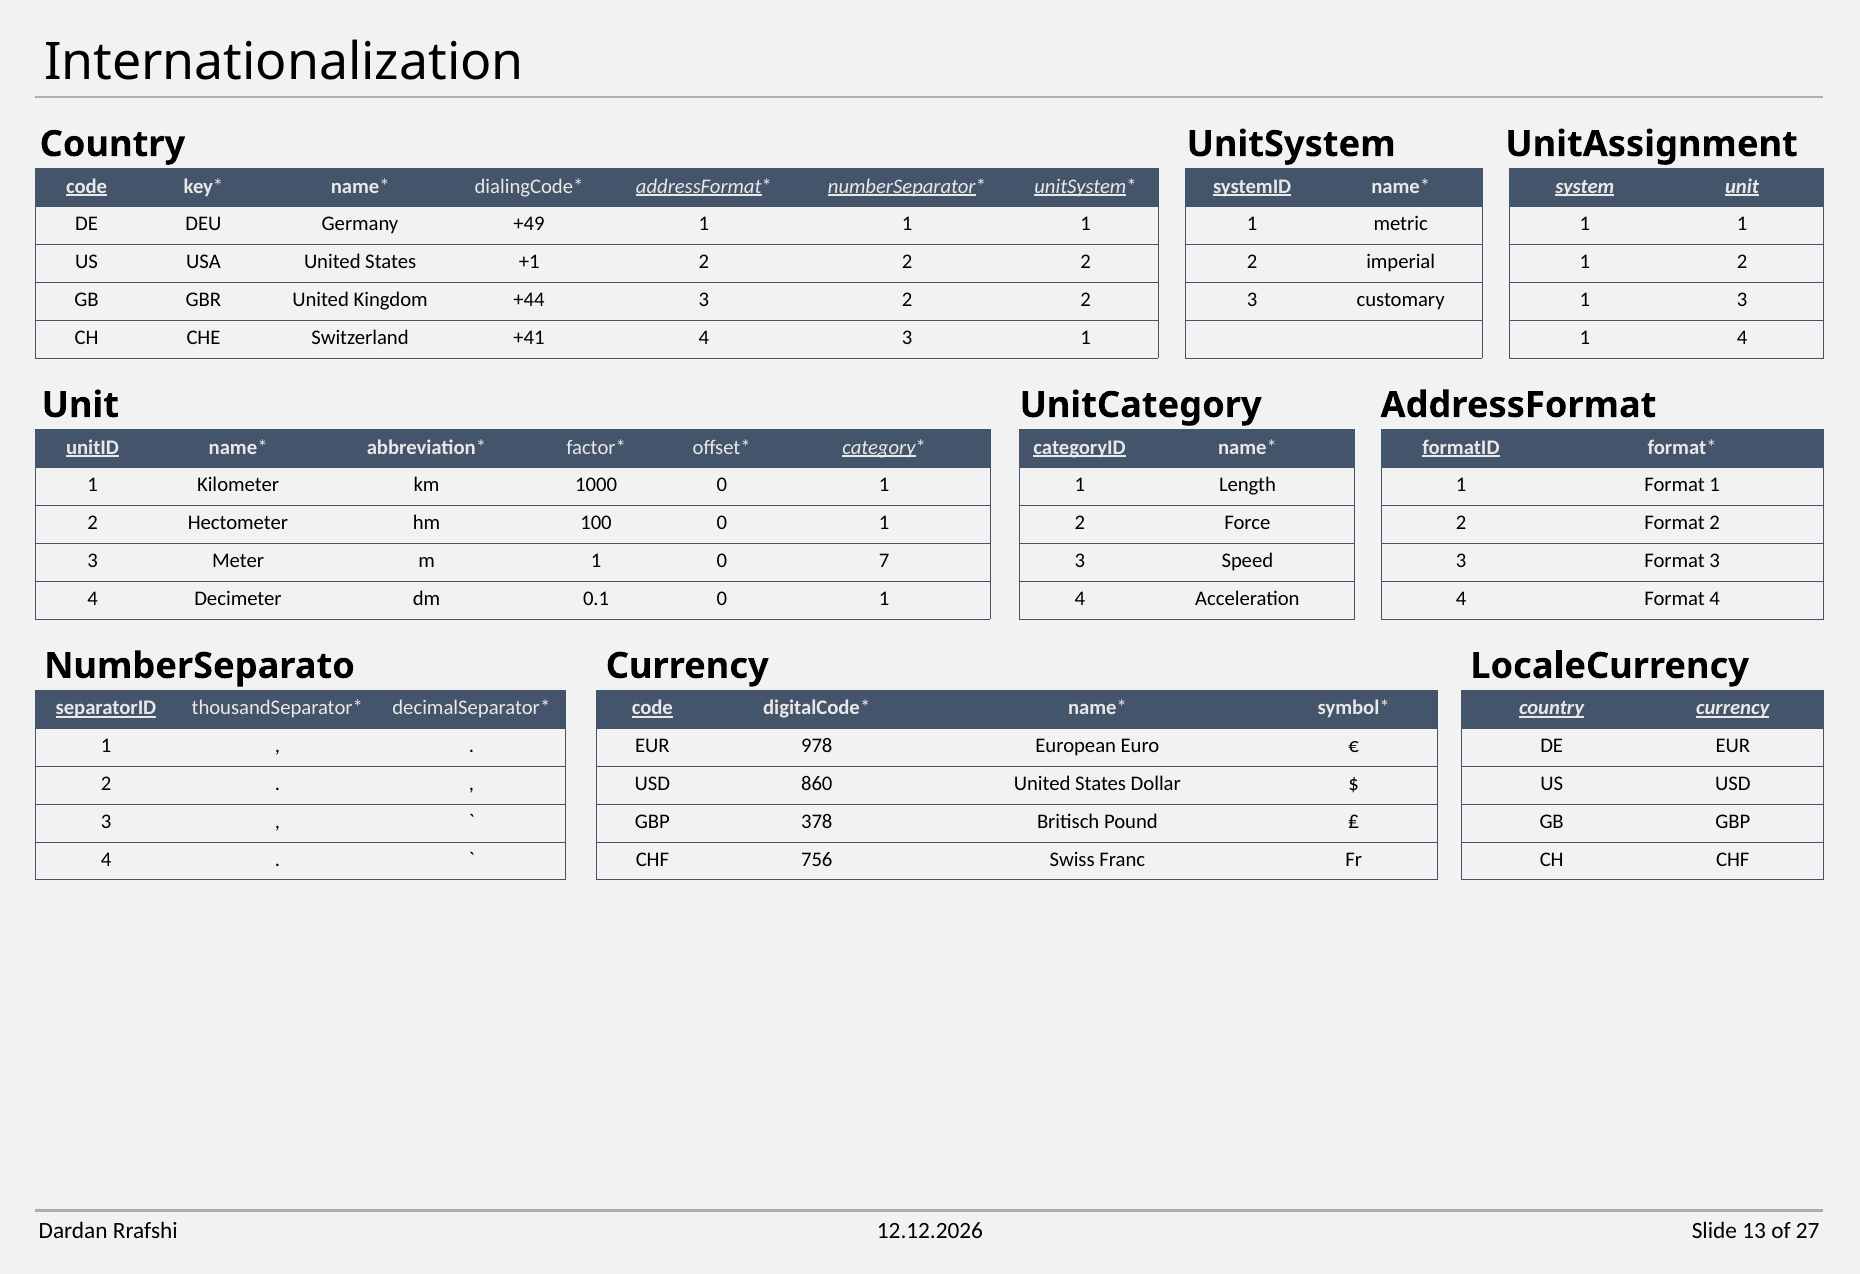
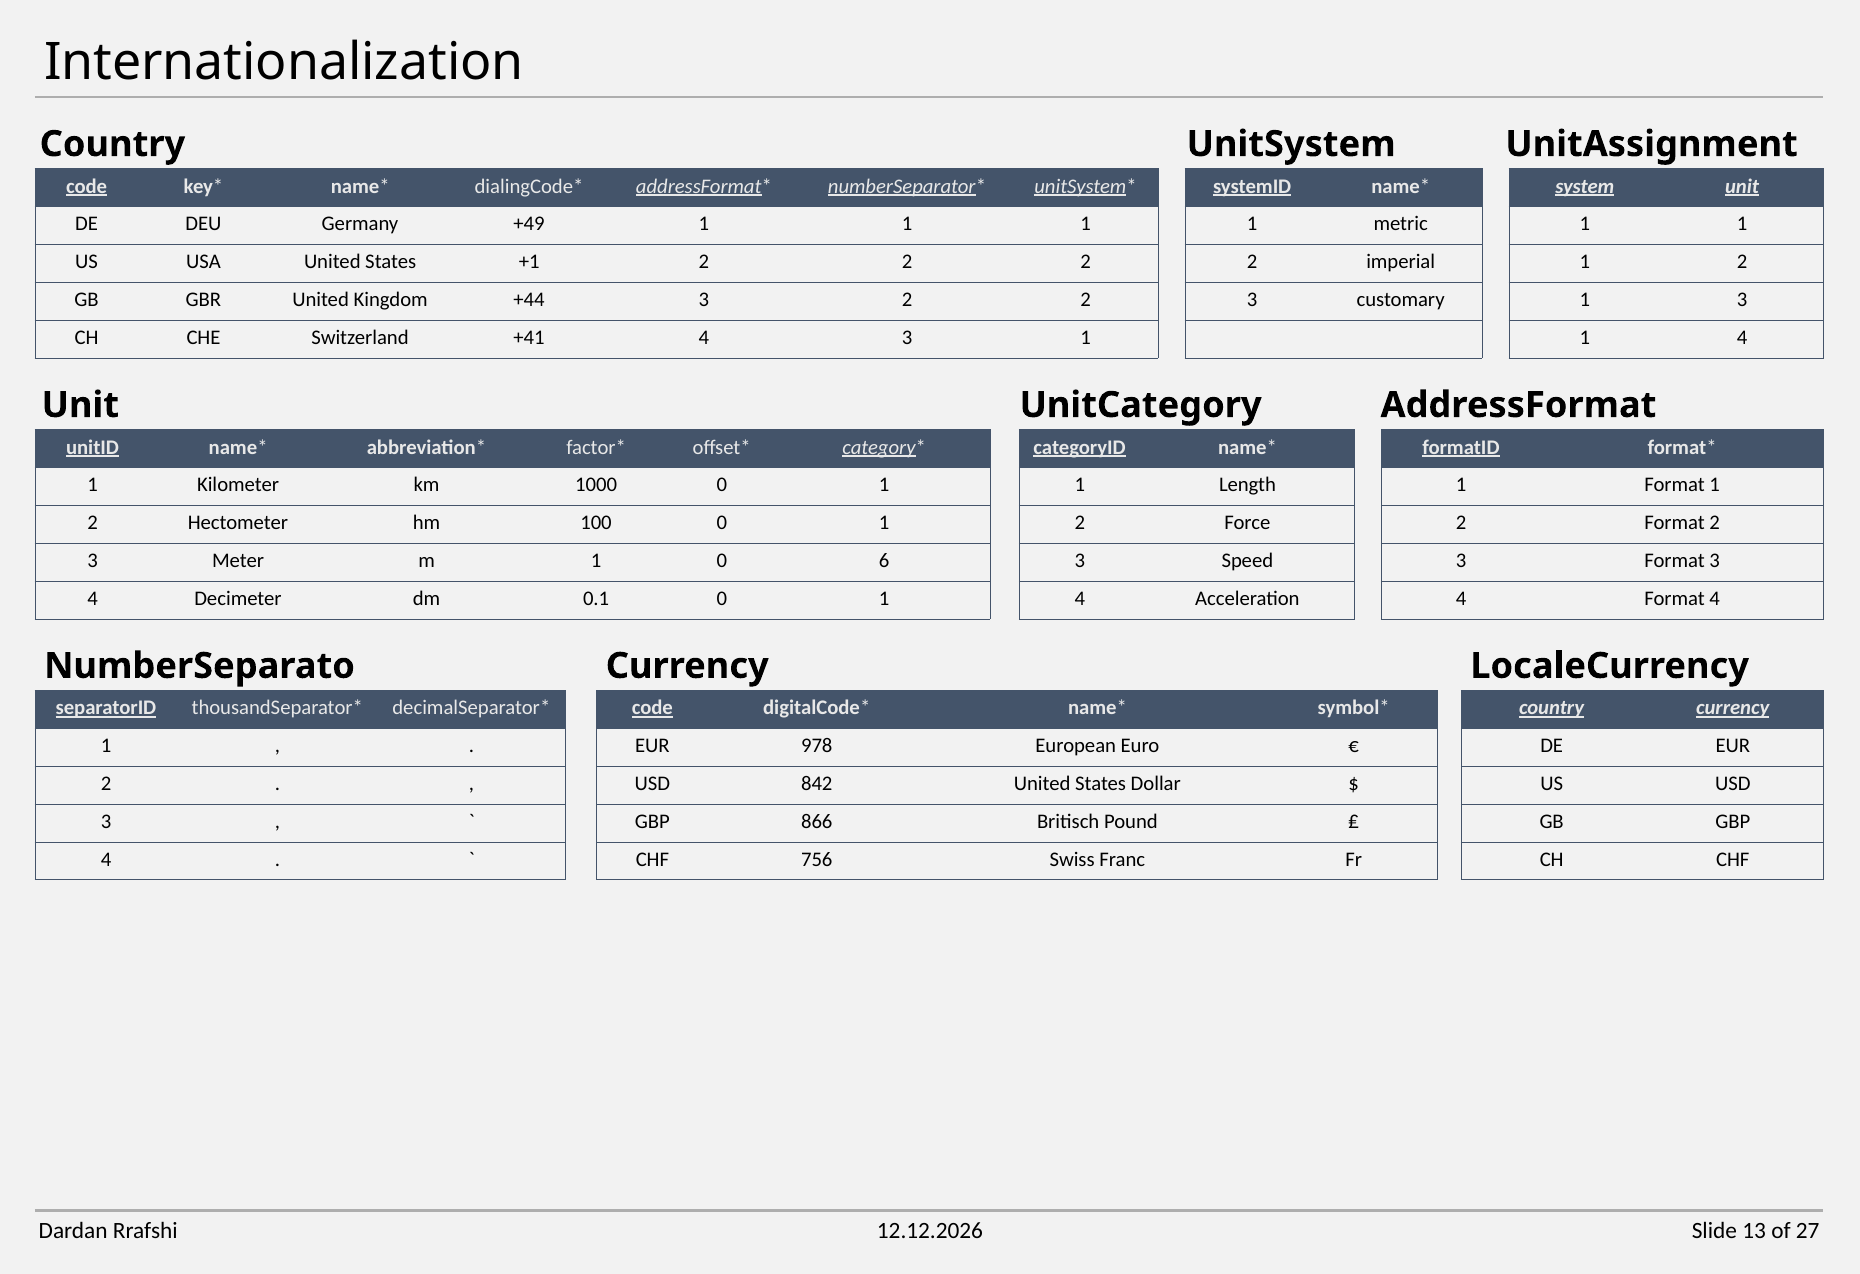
7: 7 -> 6
860: 860 -> 842
378: 378 -> 866
